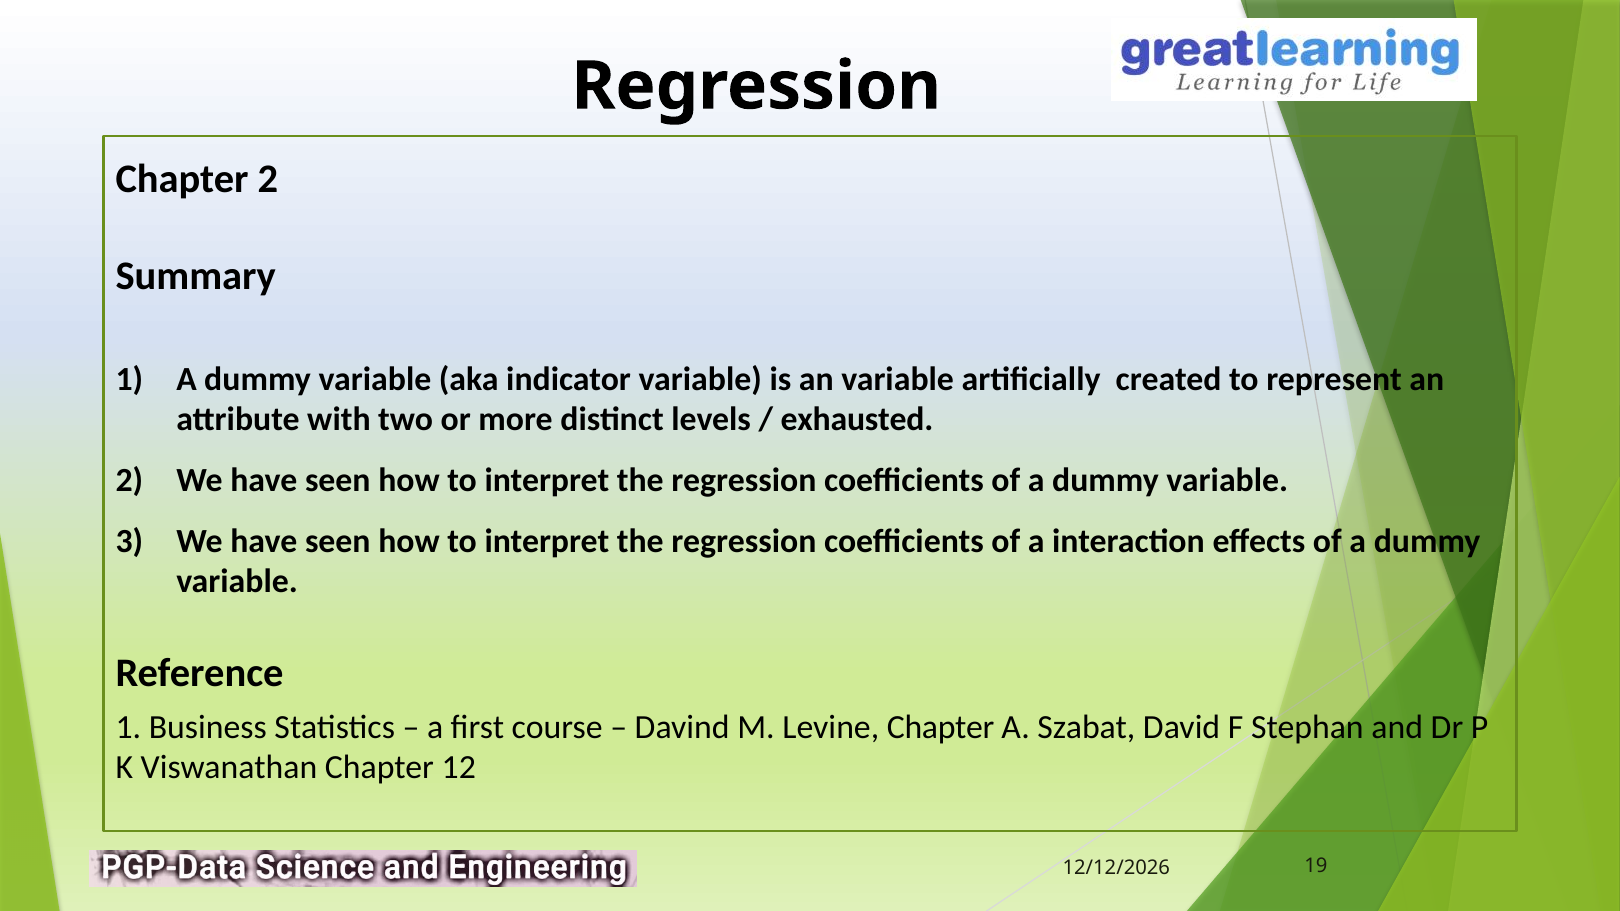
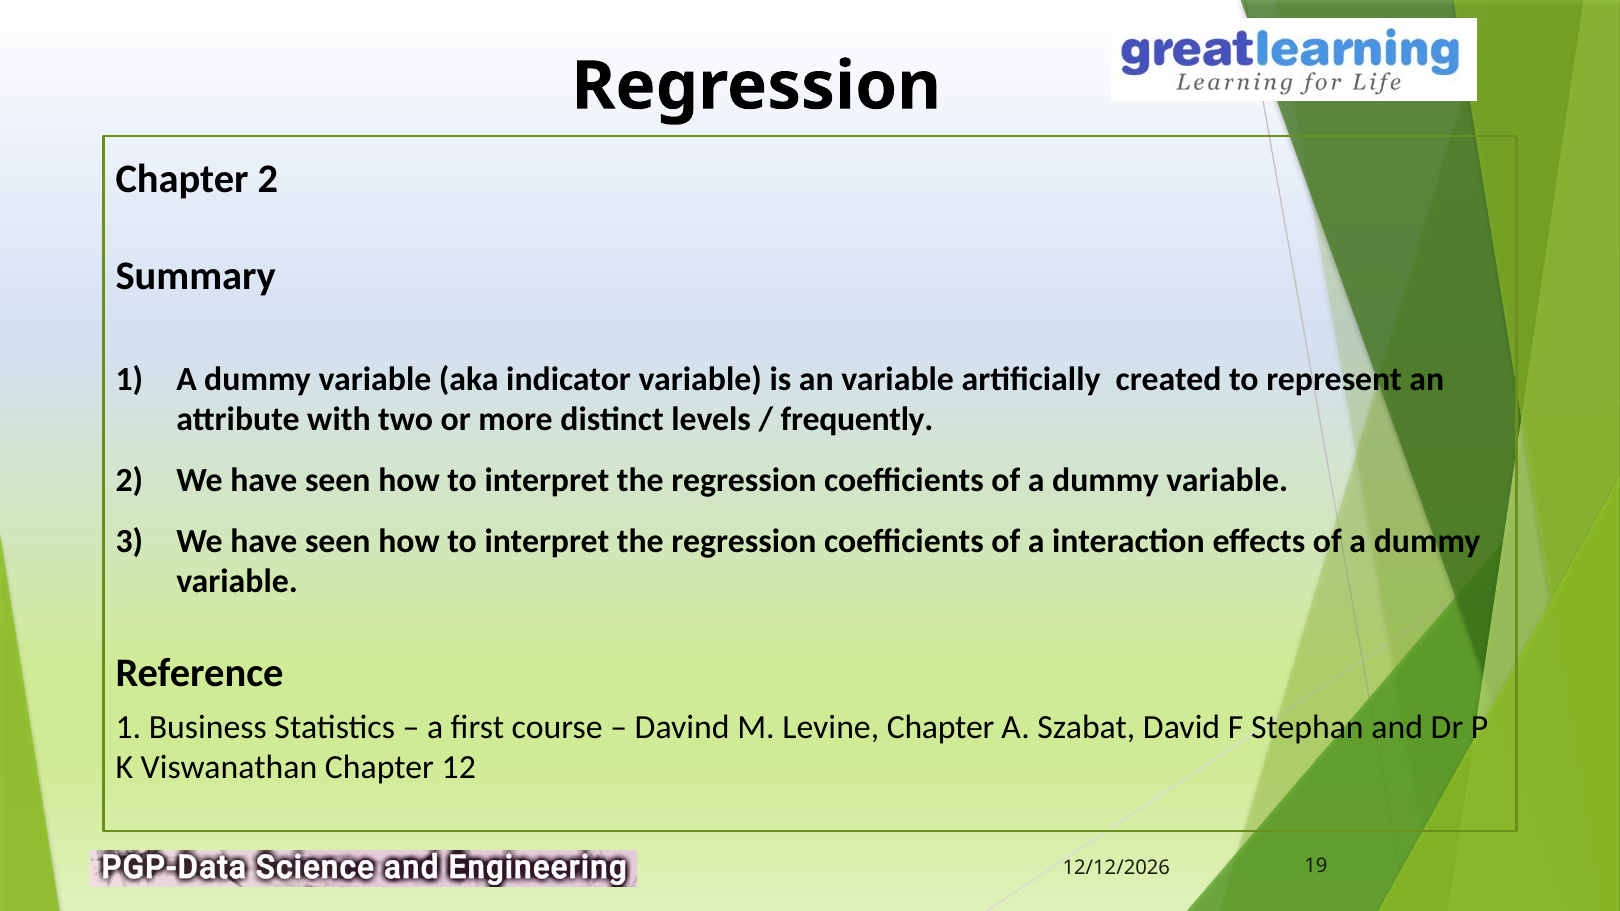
exhausted: exhausted -> frequently
